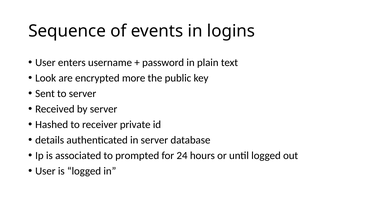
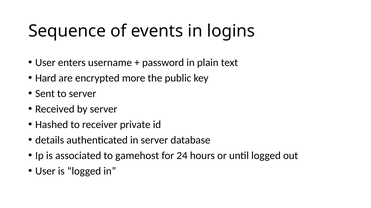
Look: Look -> Hard
prompted: prompted -> gamehost
